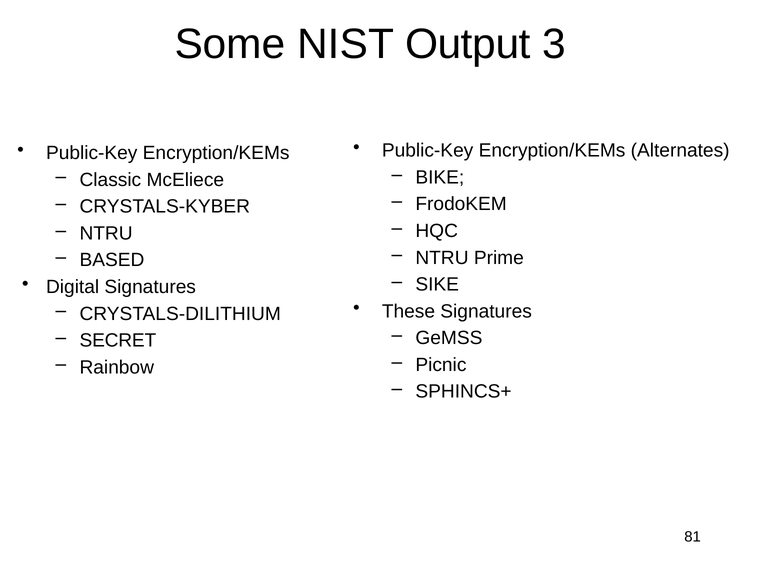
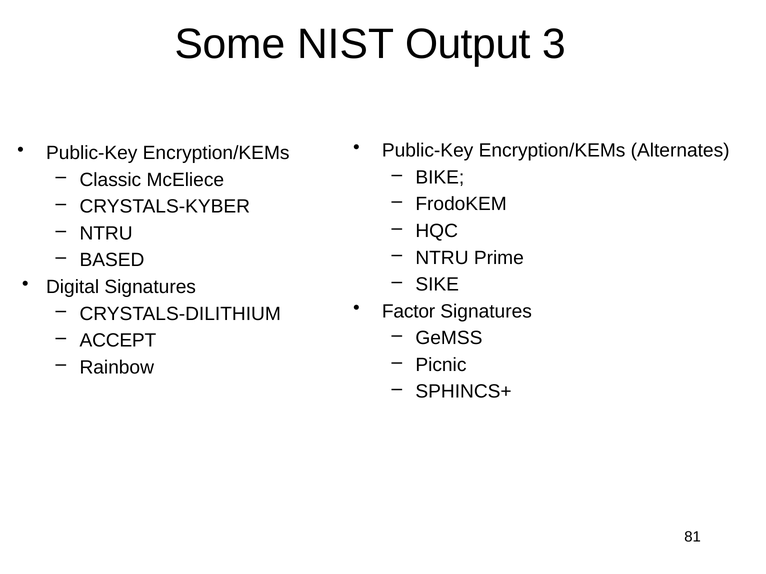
These: These -> Factor
SECRET: SECRET -> ACCEPT
